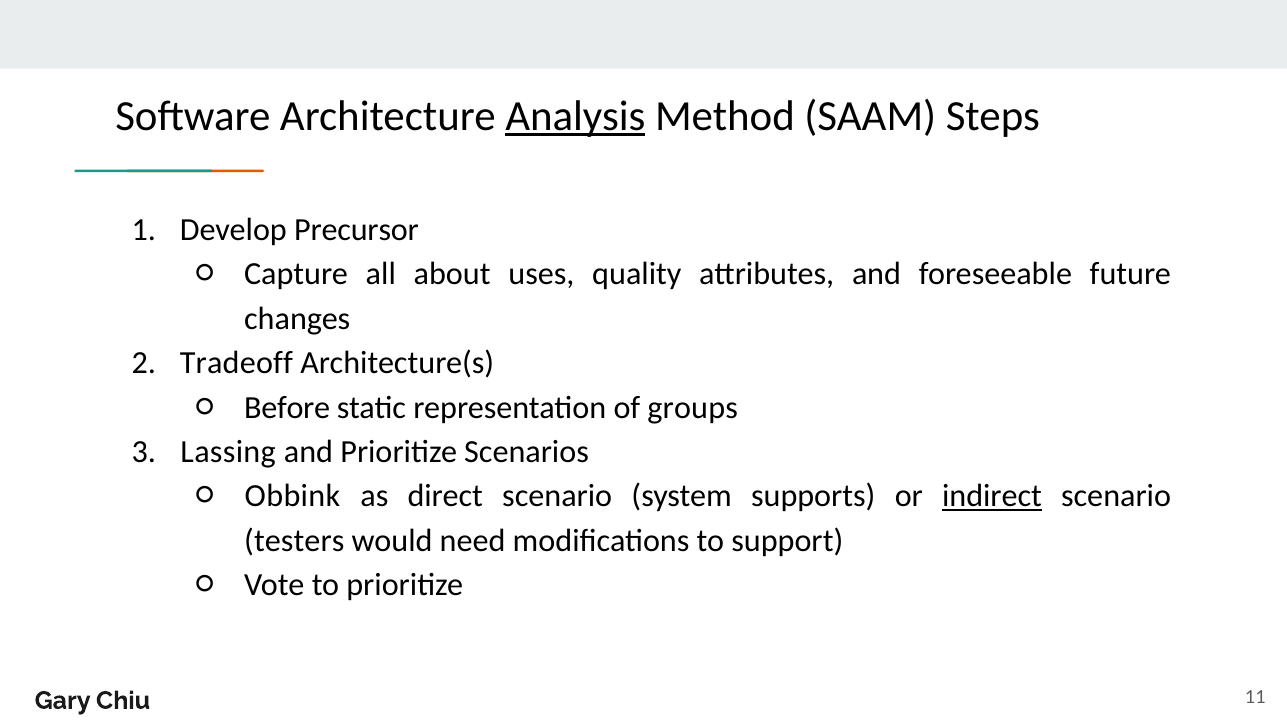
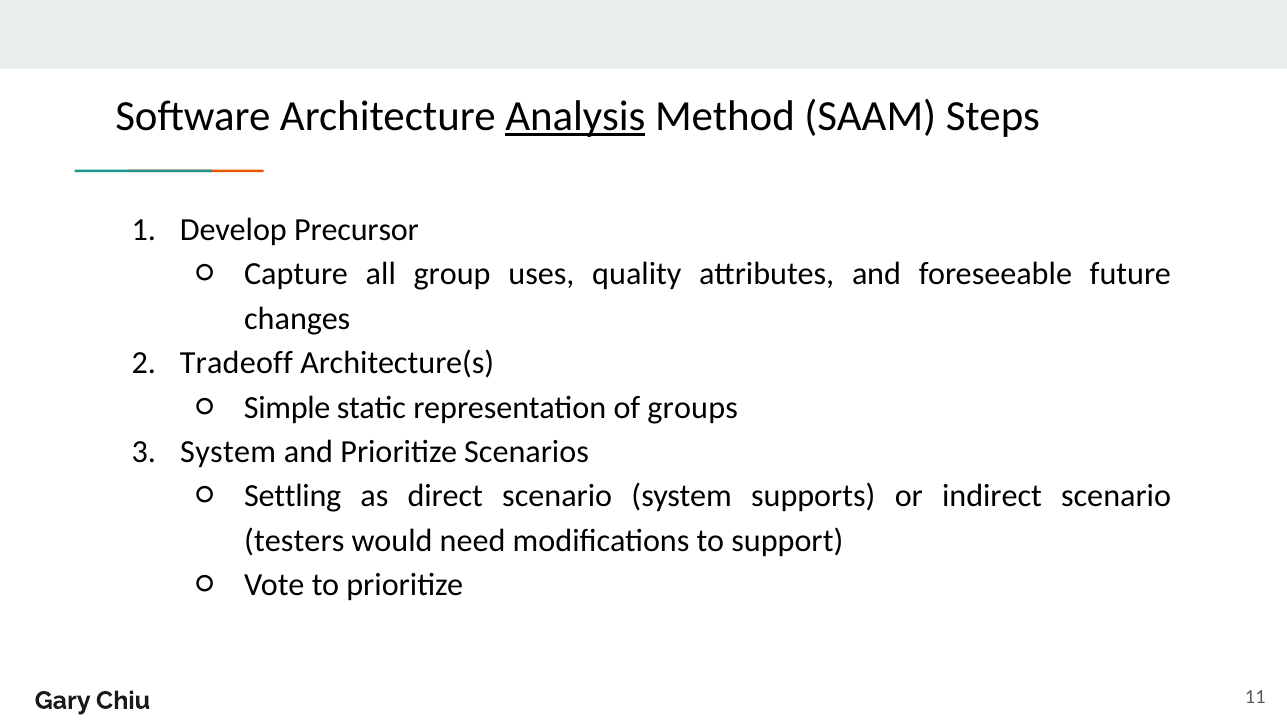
about: about -> group
Before: Before -> Simple
Lassing at (228, 452): Lassing -> System
Obbink: Obbink -> Settling
indirect underline: present -> none
